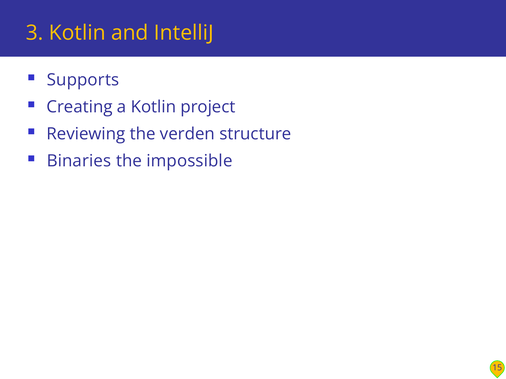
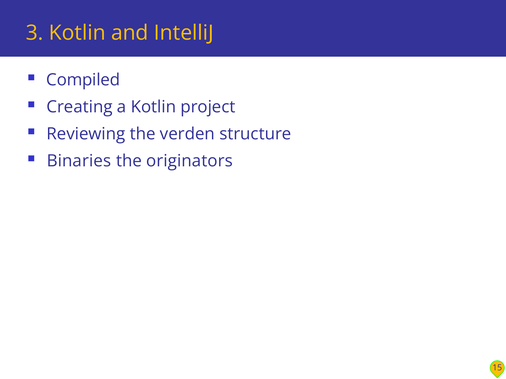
Supports: Supports -> Compiled
impossible: impossible -> originators
